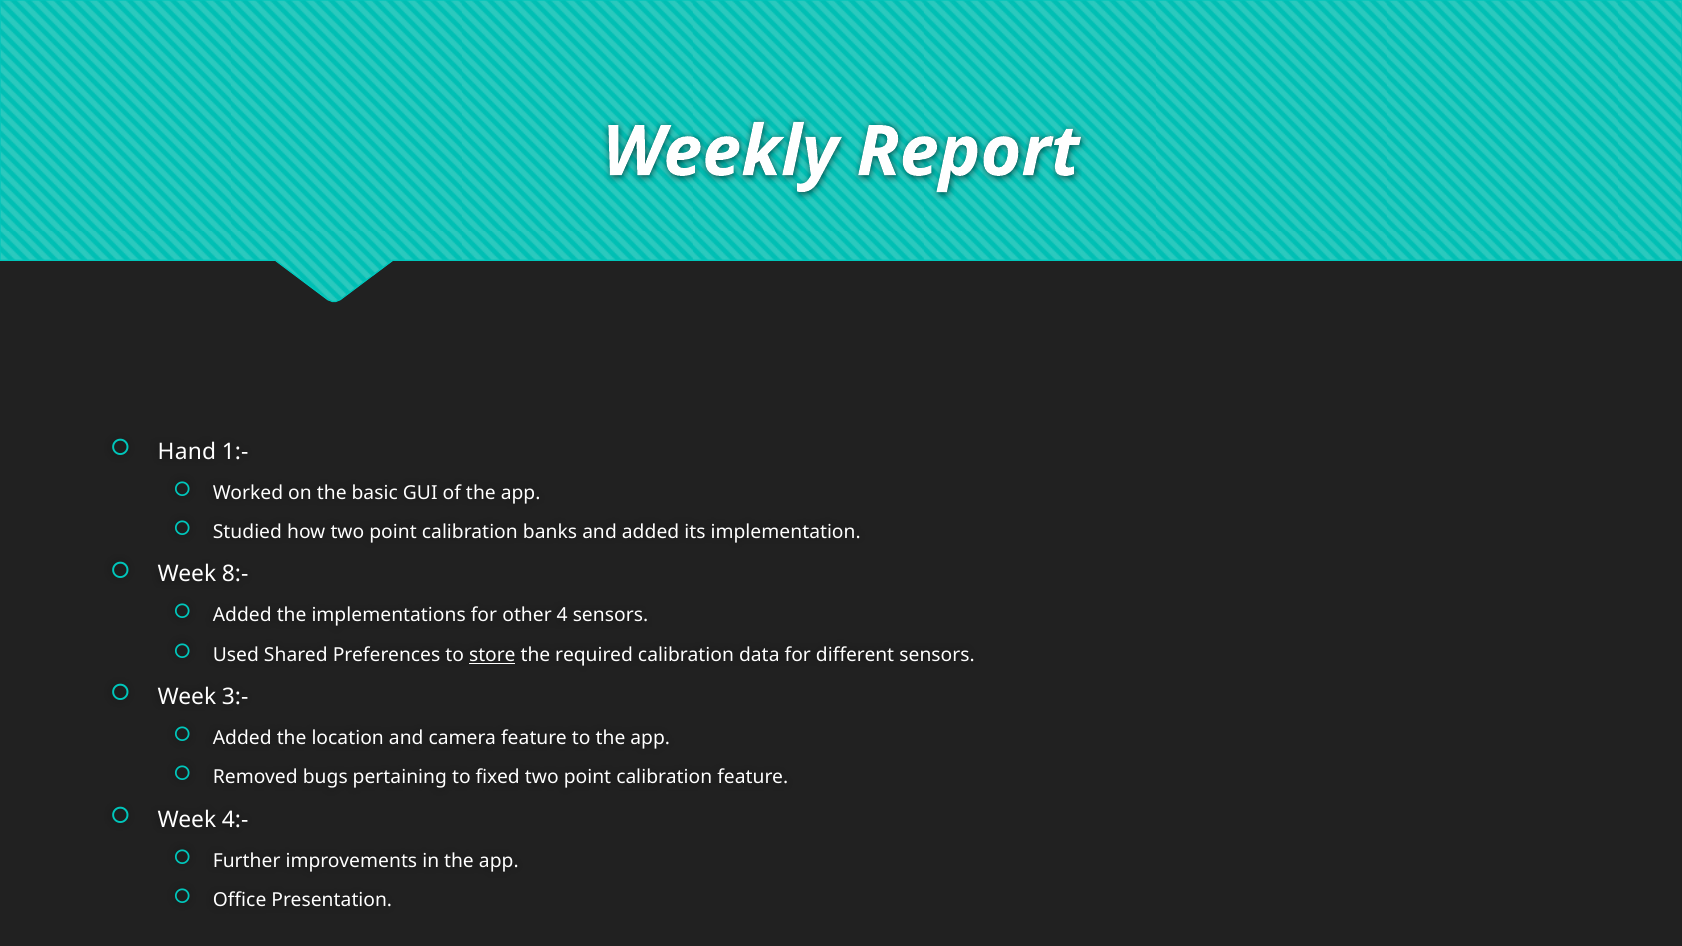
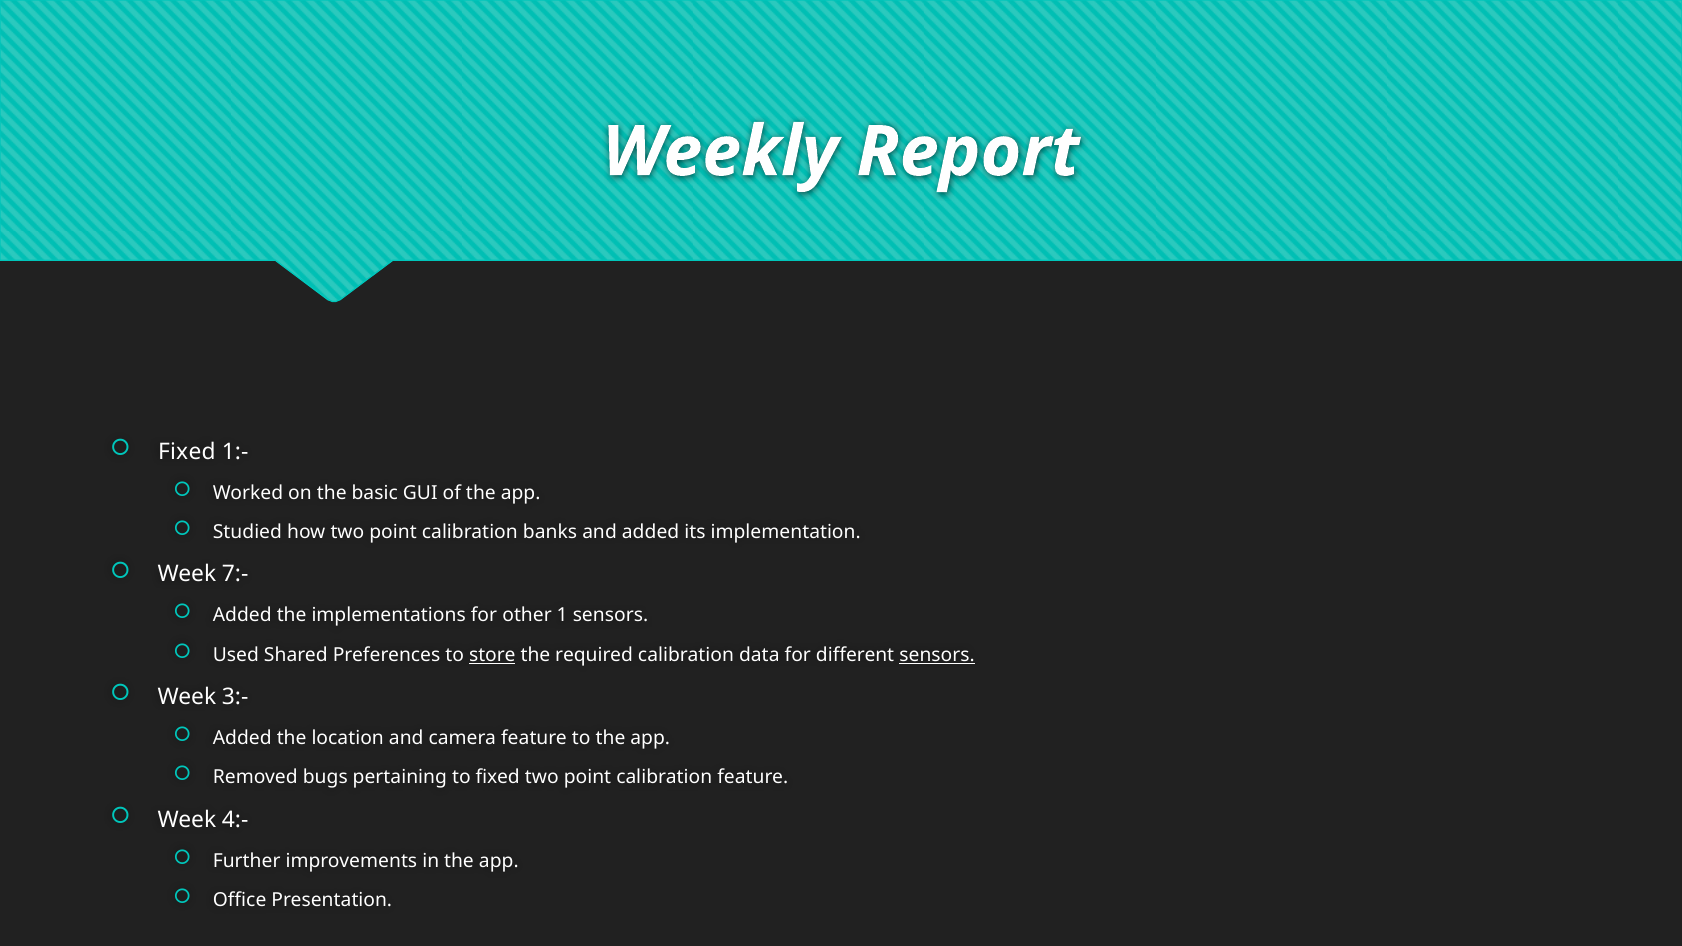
Hand at (187, 452): Hand -> Fixed
8:-: 8:- -> 7:-
4: 4 -> 1
sensors at (937, 655) underline: none -> present
